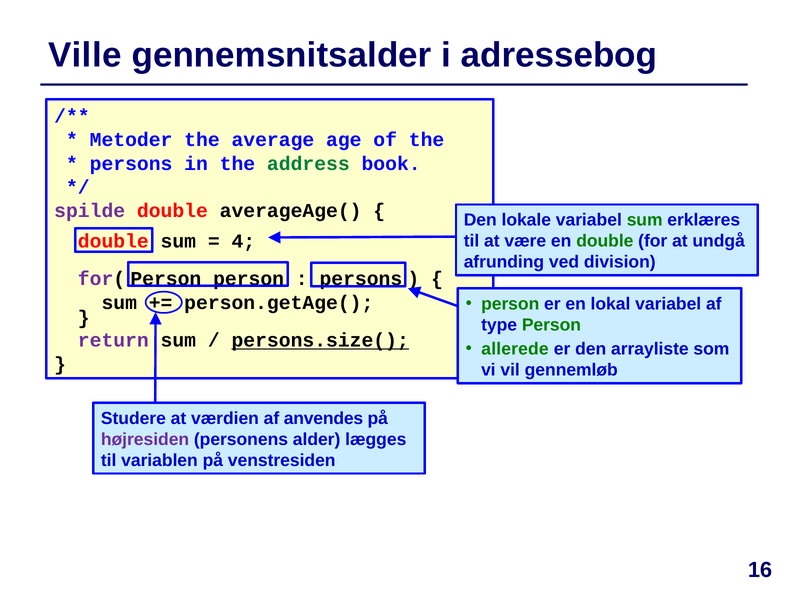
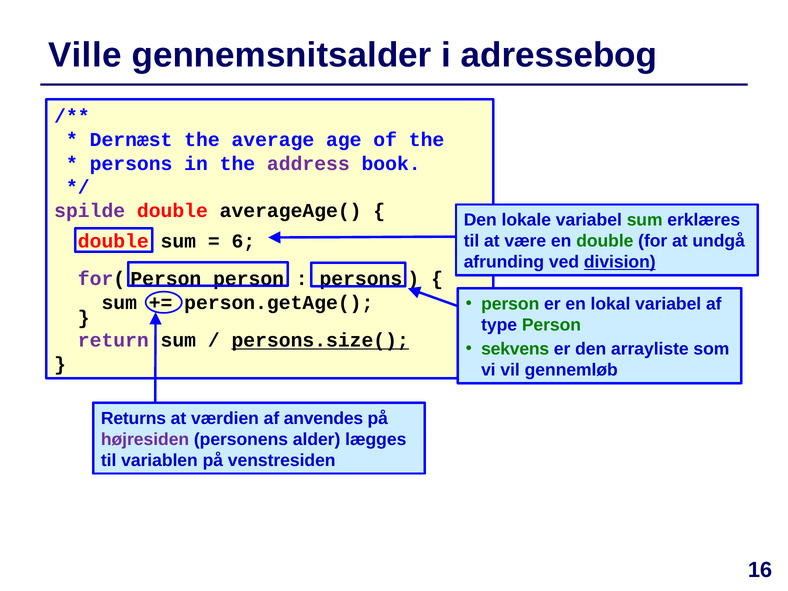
Metoder: Metoder -> Dernæst
address colour: green -> purple
4: 4 -> 6
division underline: none -> present
allerede: allerede -> sekvens
Studere: Studere -> Returns
